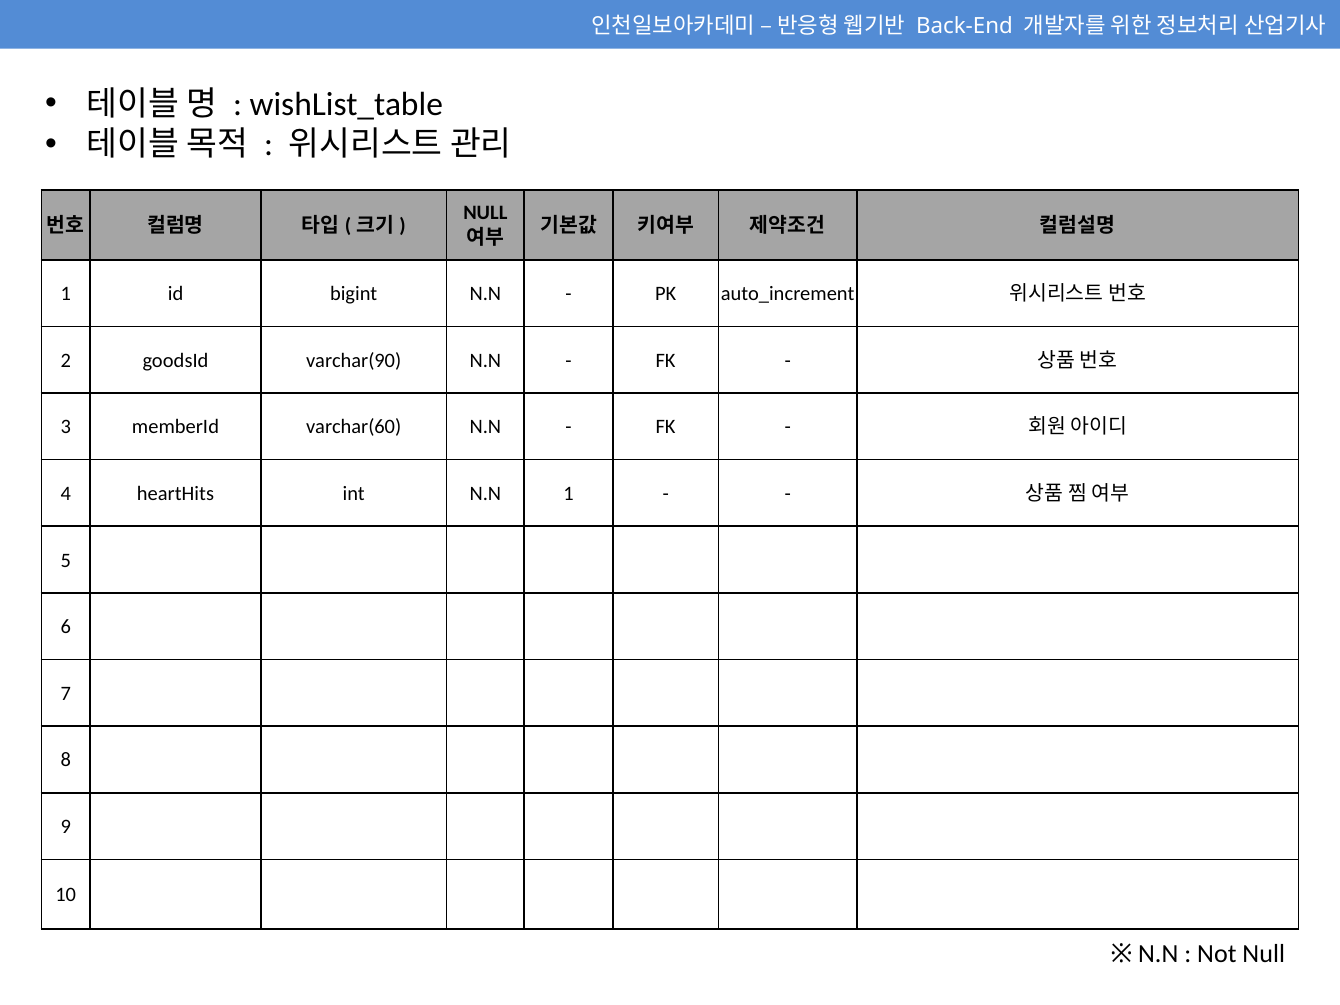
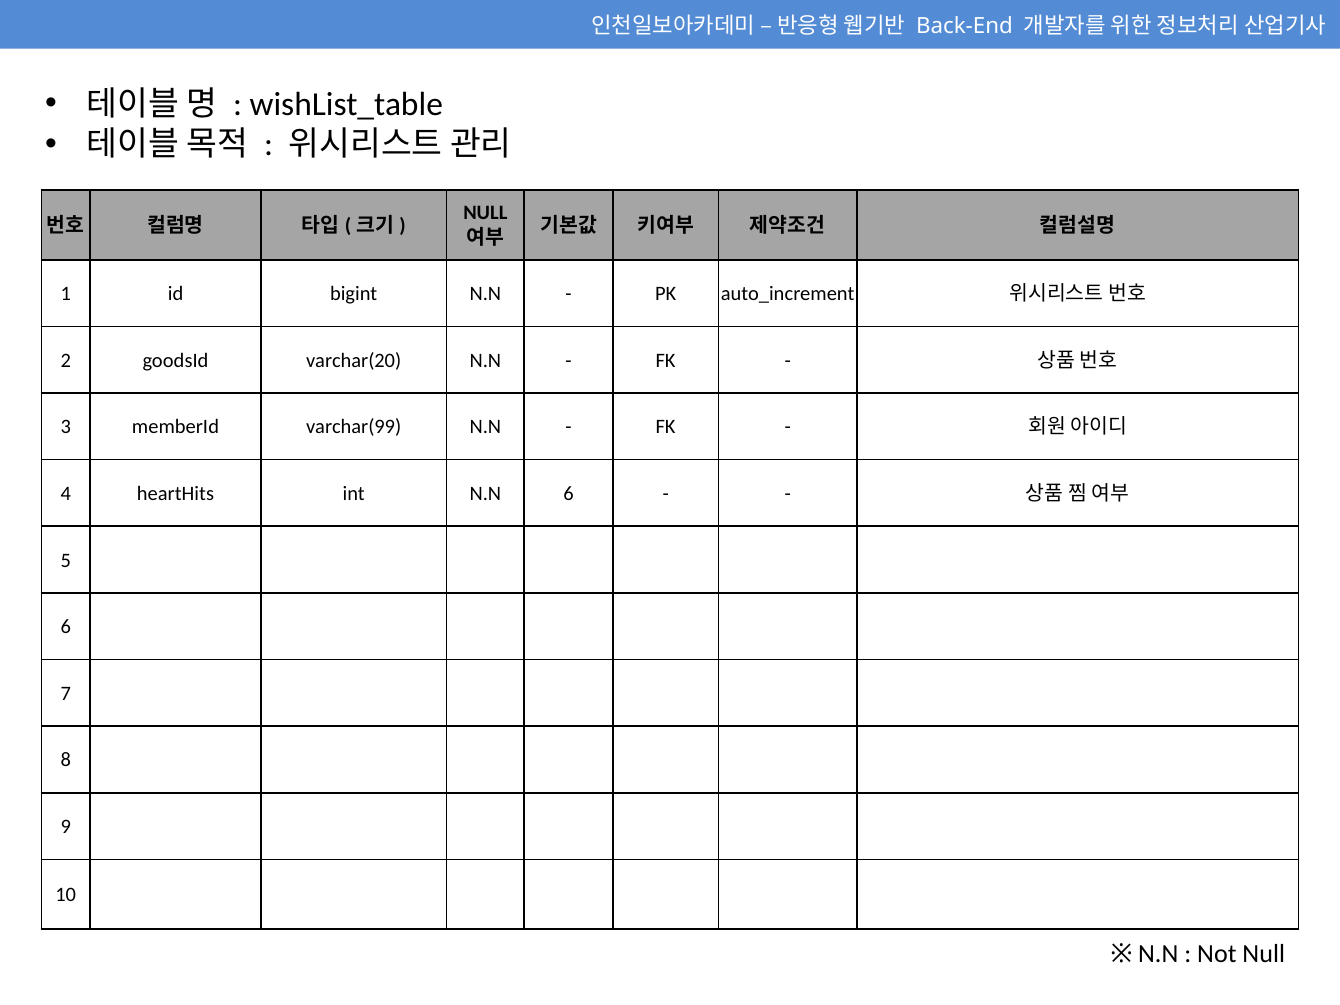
varchar(90: varchar(90 -> varchar(20
varchar(60: varchar(60 -> varchar(99
N.N 1: 1 -> 6
